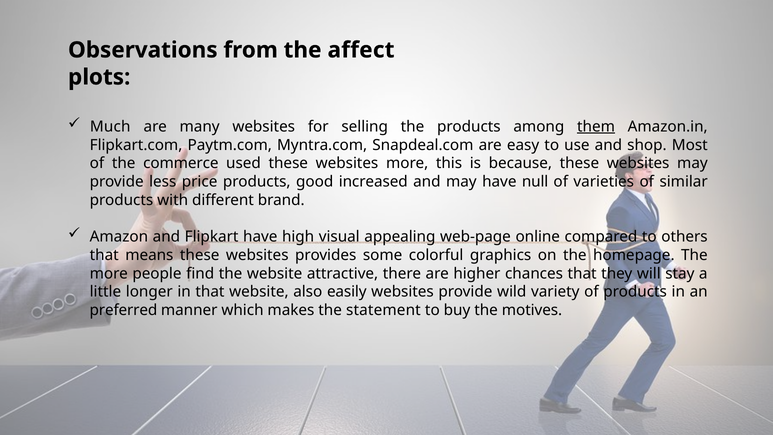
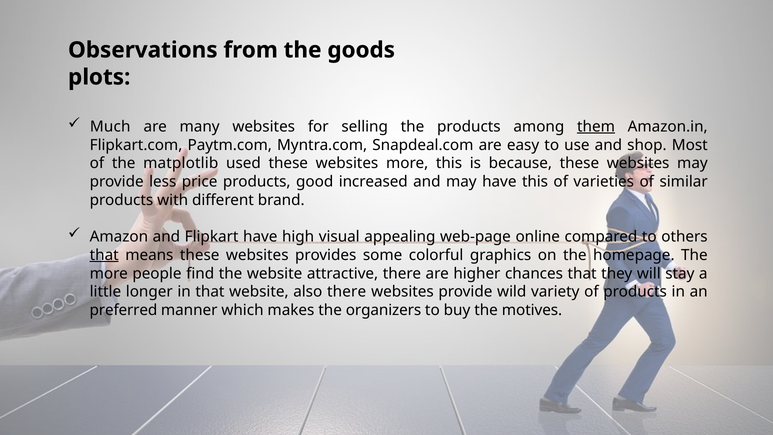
affect: affect -> goods
commerce: commerce -> matplotlib
have null: null -> this
that at (104, 255) underline: none -> present
also easily: easily -> there
statement: statement -> organizers
